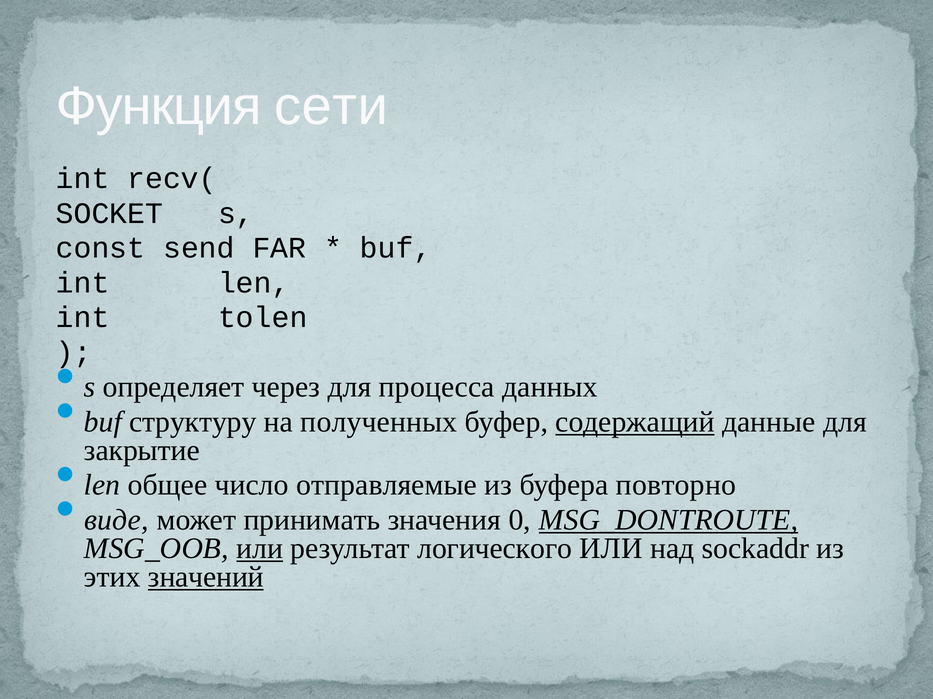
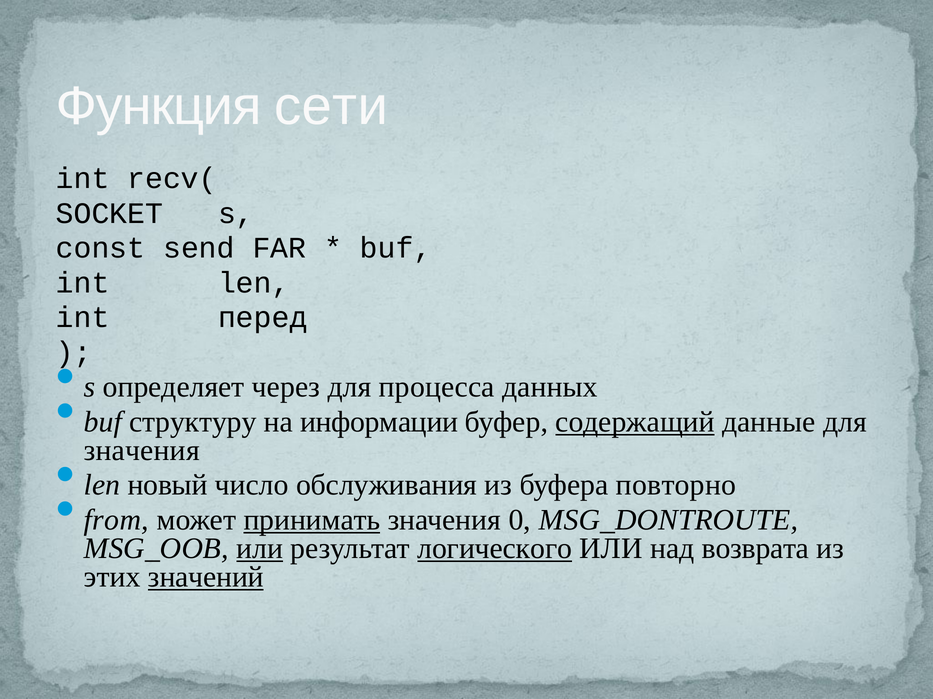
tolen: tolen -> перед
полученных: полученных -> информации
закрытие at (142, 451): закрытие -> значения
общее: общее -> новый
отправляемые: отправляемые -> обслуживания
виде: виде -> from
принимать underline: none -> present
MSG_DONTROUTE underline: present -> none
логического underline: none -> present
sockaddr: sockaddr -> возврата
